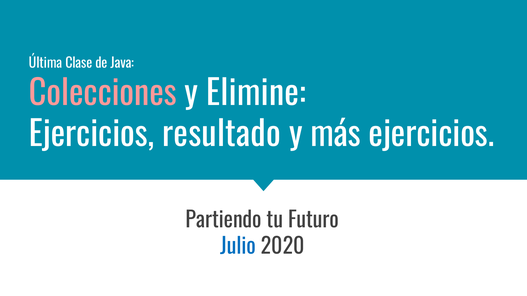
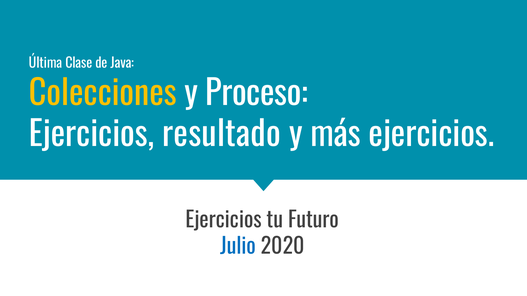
Colecciones colour: pink -> yellow
Elimine: Elimine -> Proceso
Partiendo at (224, 221): Partiendo -> Ejercicios
